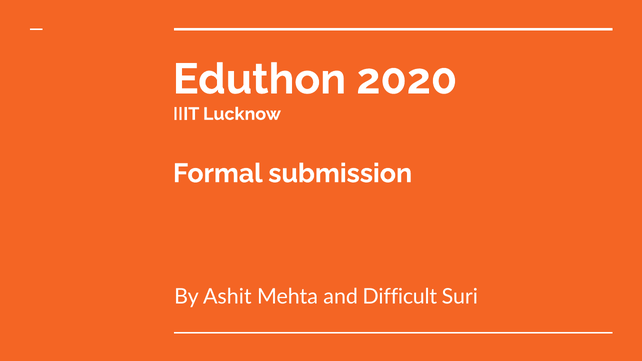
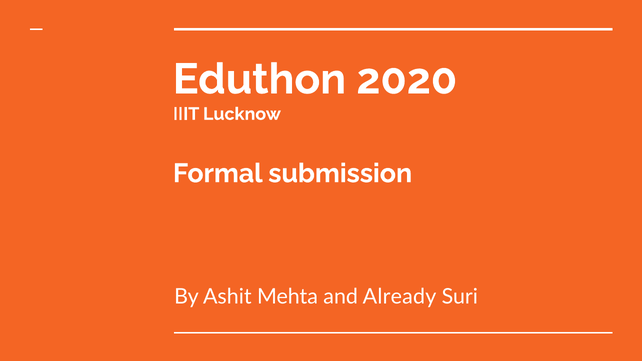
Difficult: Difficult -> Already
